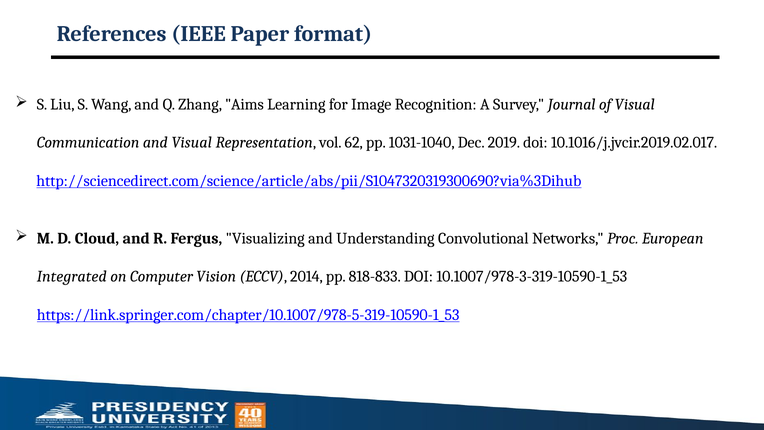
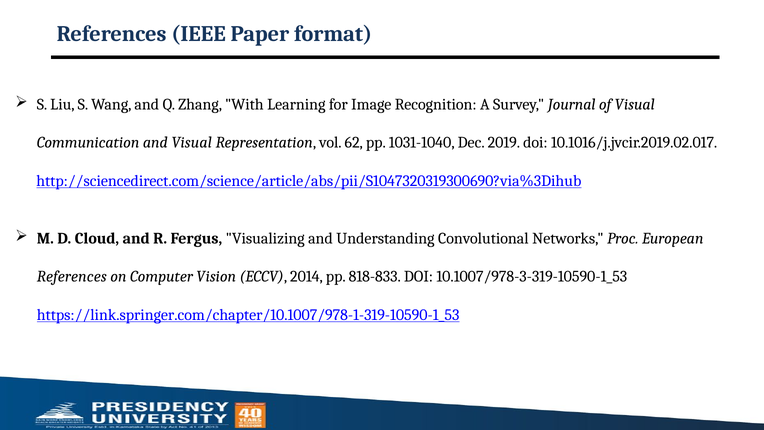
Aims: Aims -> With
Integrated at (72, 276): Integrated -> References
https://link.springer.com/chapter/10.1007/978-5-319-10590-1_53: https://link.springer.com/chapter/10.1007/978-5-319-10590-1_53 -> https://link.springer.com/chapter/10.1007/978-1-319-10590-1_53
